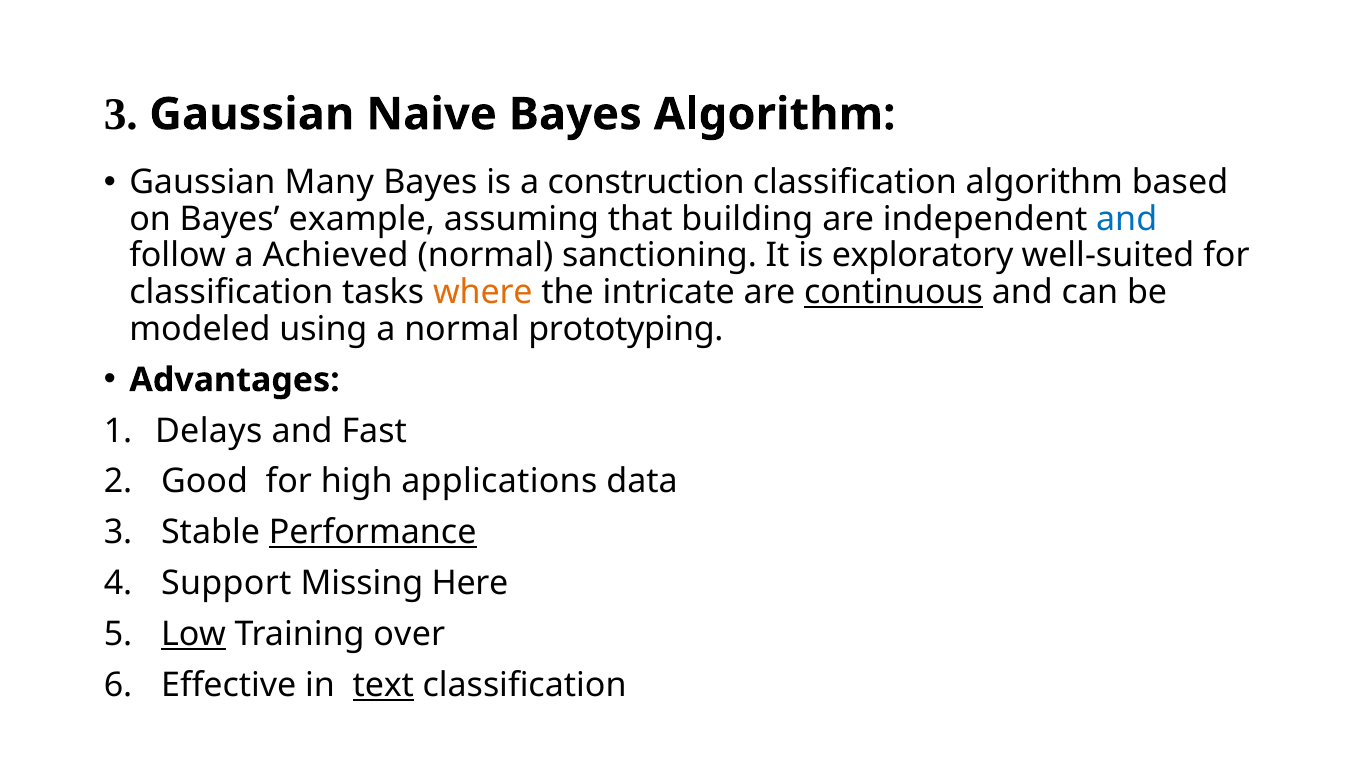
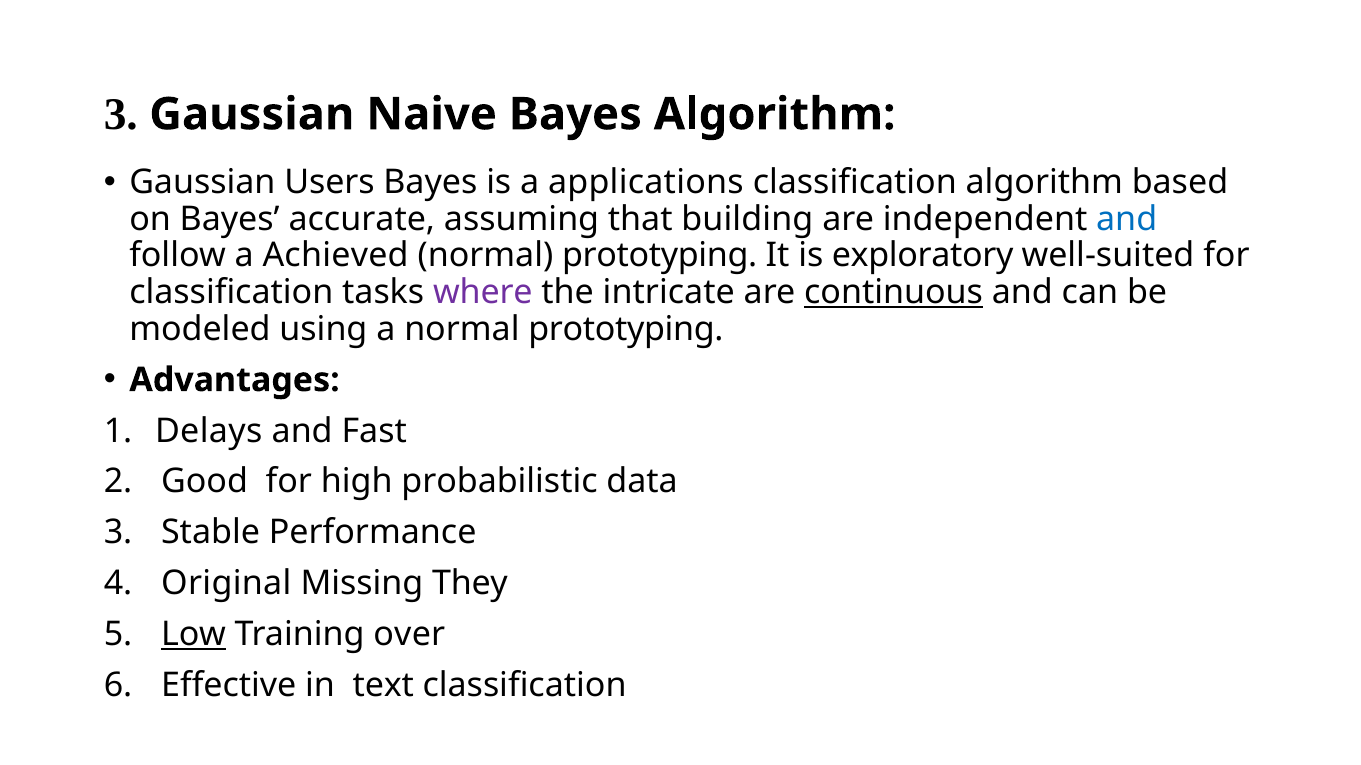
Many: Many -> Users
construction: construction -> applications
example: example -> accurate
sanctioning at (660, 256): sanctioning -> prototyping
where colour: orange -> purple
applications: applications -> probabilistic
Performance underline: present -> none
Support: Support -> Original
Here: Here -> They
text underline: present -> none
